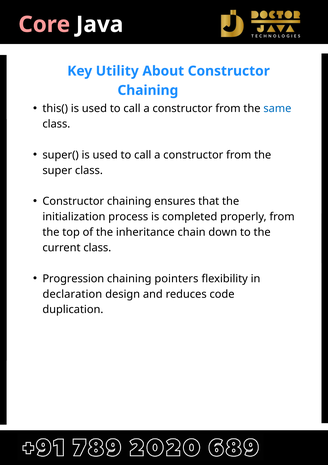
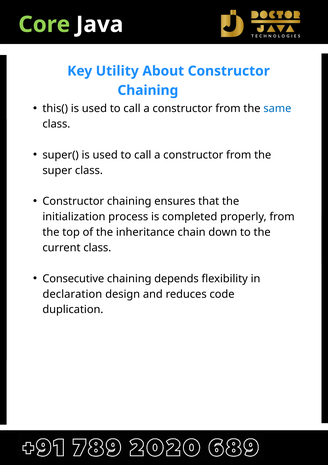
Core colour: pink -> light green
Progression: Progression -> Consecutive
pointers: pointers -> depends
